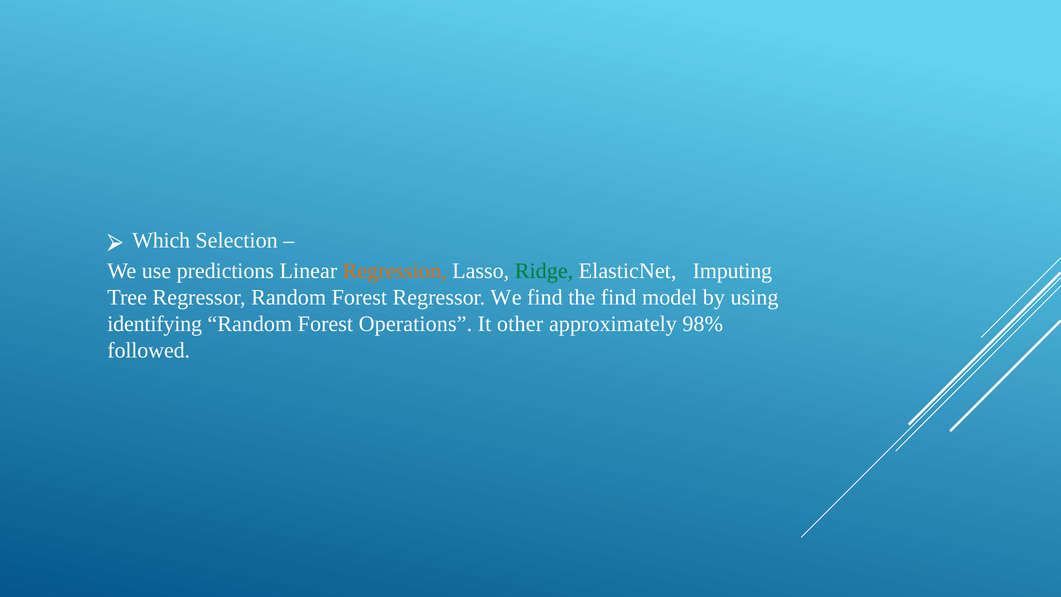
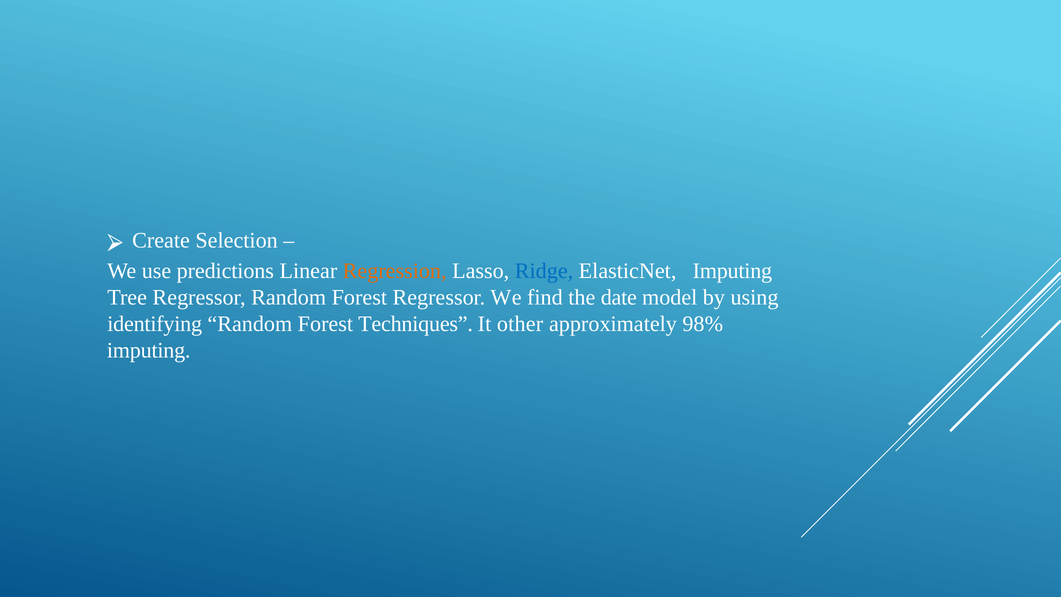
Which: Which -> Create
Ridge colour: green -> blue
the find: find -> date
Operations: Operations -> Techniques
followed at (149, 350): followed -> imputing
